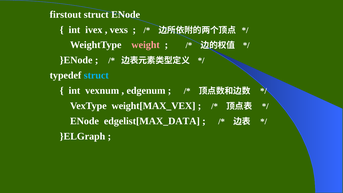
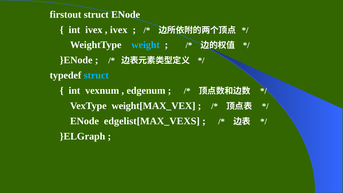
vexs at (119, 30): vexs -> ivex
weight colour: pink -> light blue
edgelist[MAX_DATA: edgelist[MAX_DATA -> edgelist[MAX_VEXS
